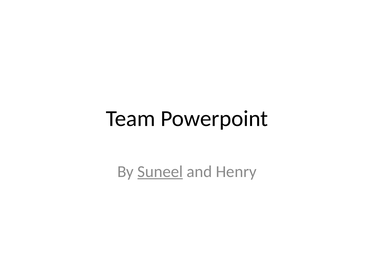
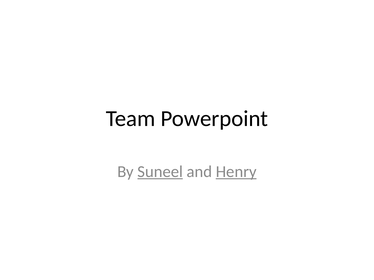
Henry underline: none -> present
